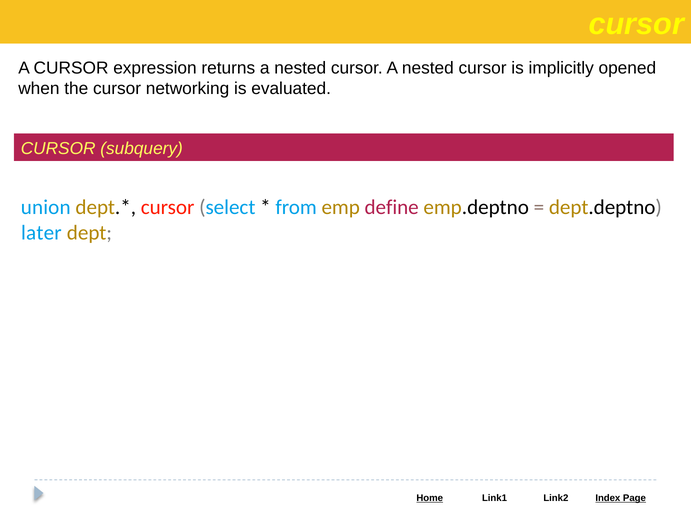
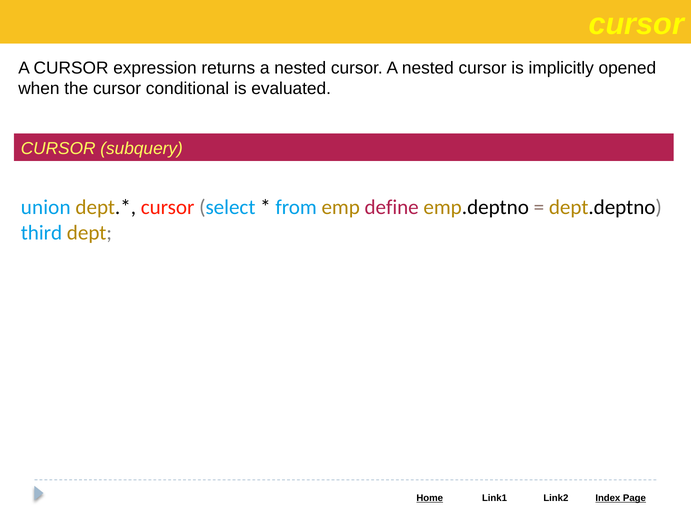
networking: networking -> conditional
later: later -> third
